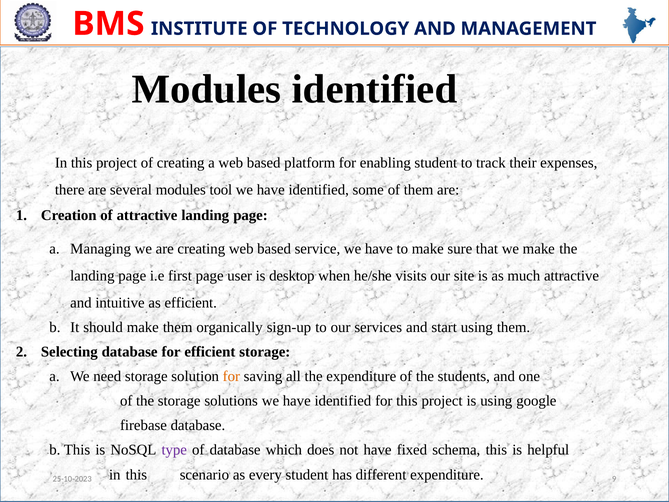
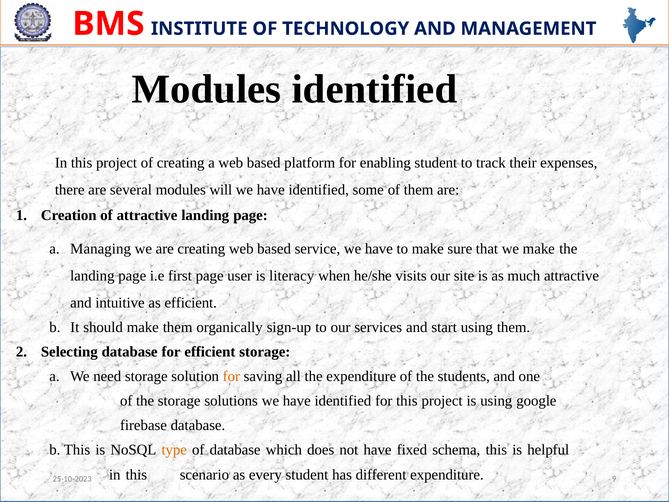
tool: tool -> will
desktop: desktop -> literacy
type colour: purple -> orange
